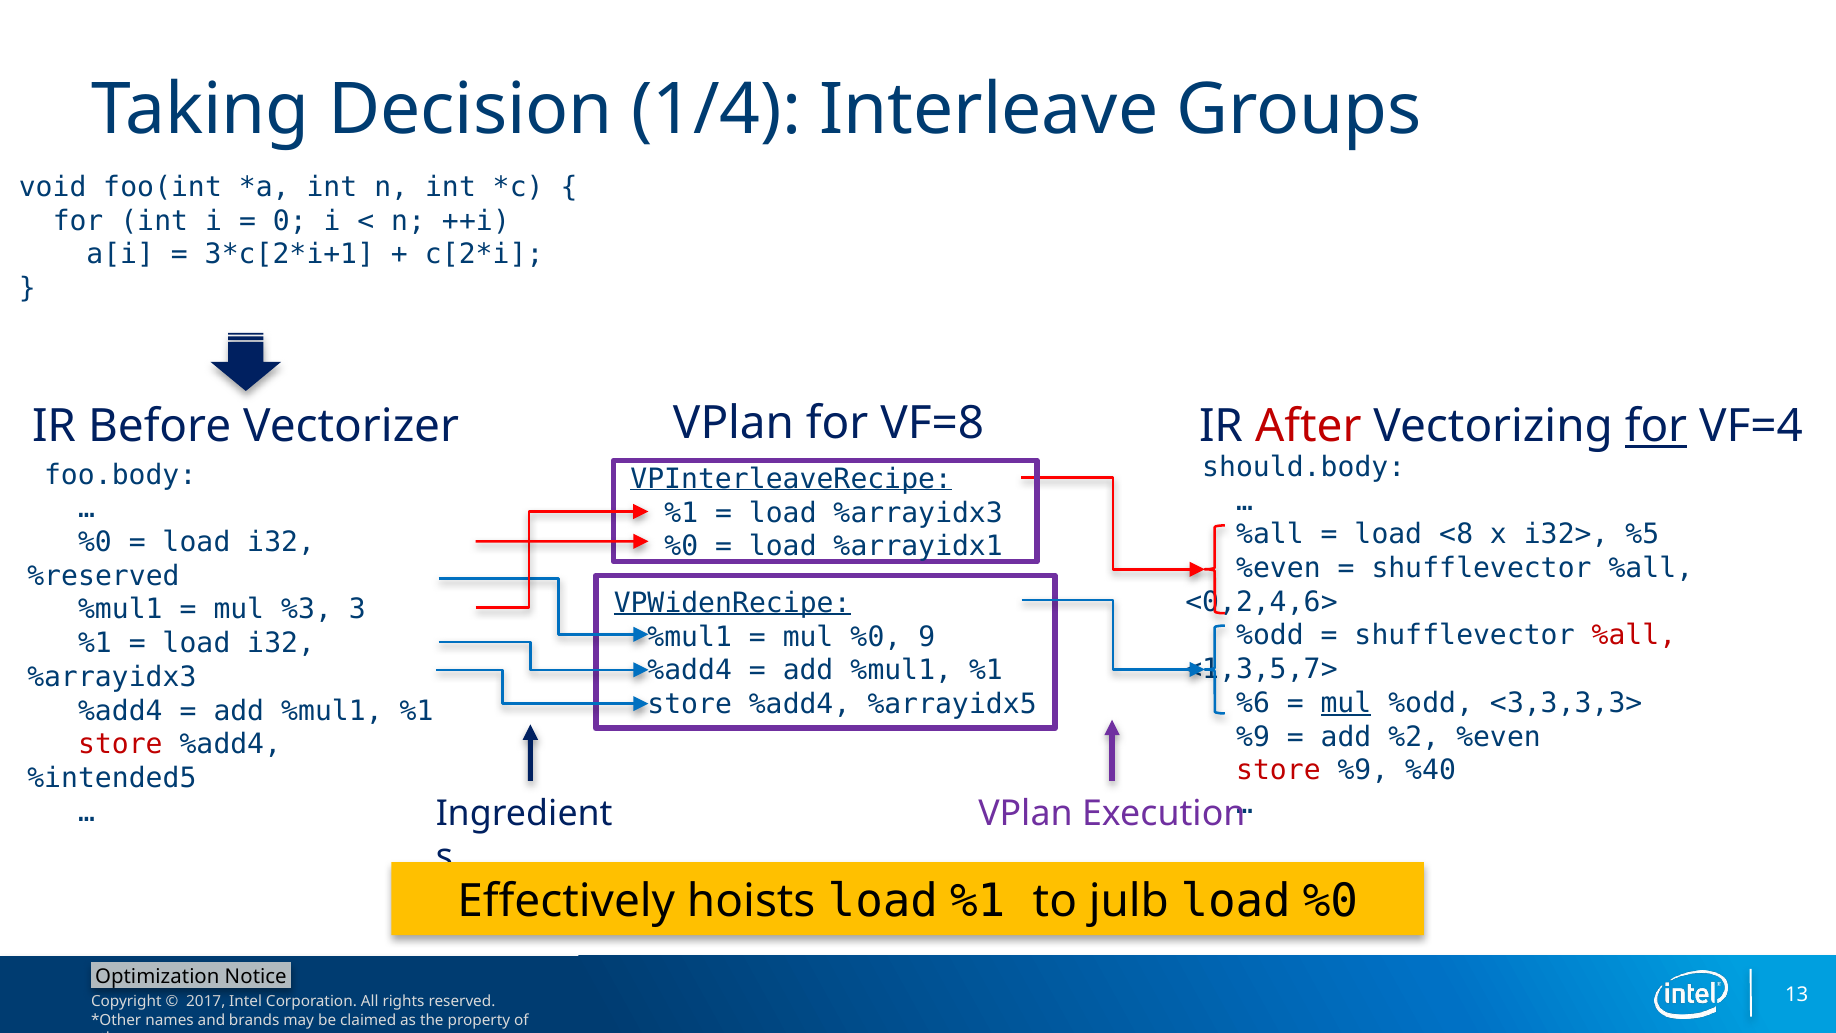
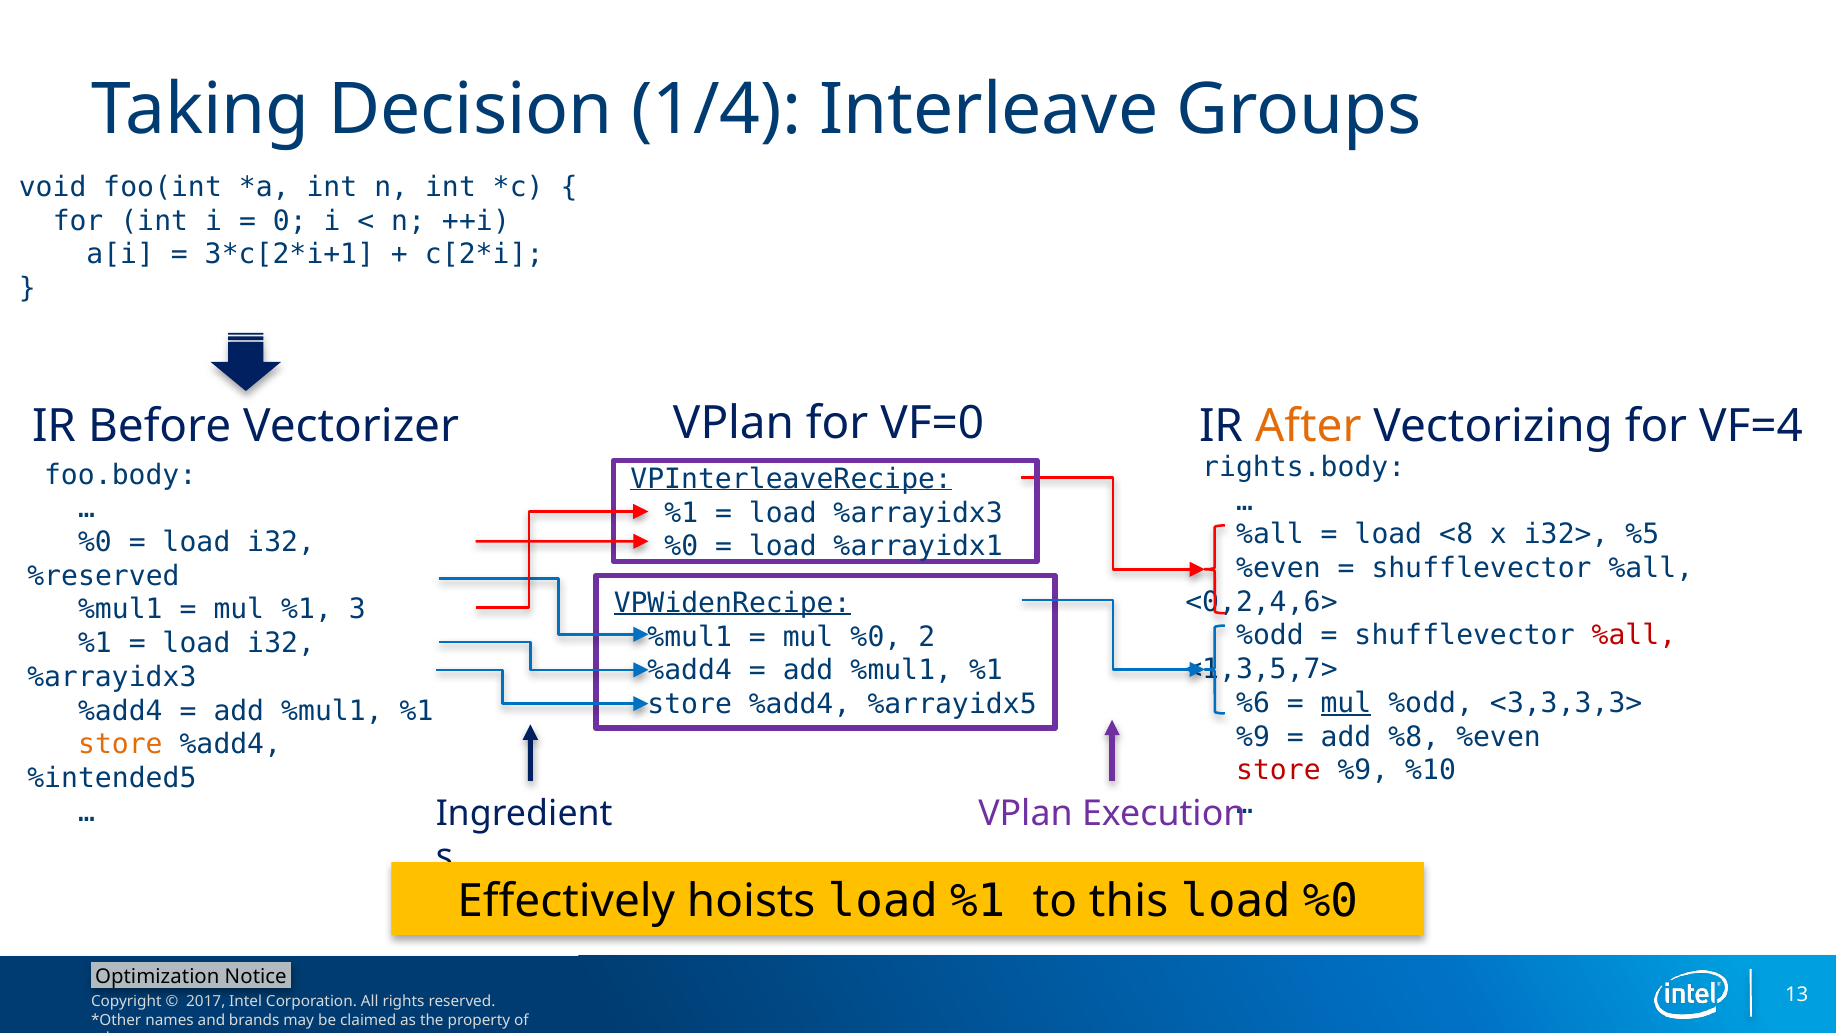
VF=8: VF=8 -> VF=0
After colour: red -> orange
for at (1656, 427) underline: present -> none
should.body: should.body -> rights.body
mul %3: %3 -> %1
9: 9 -> 2
%2: %2 -> %8
store at (120, 744) colour: red -> orange
%40: %40 -> %10
julb: julb -> this
